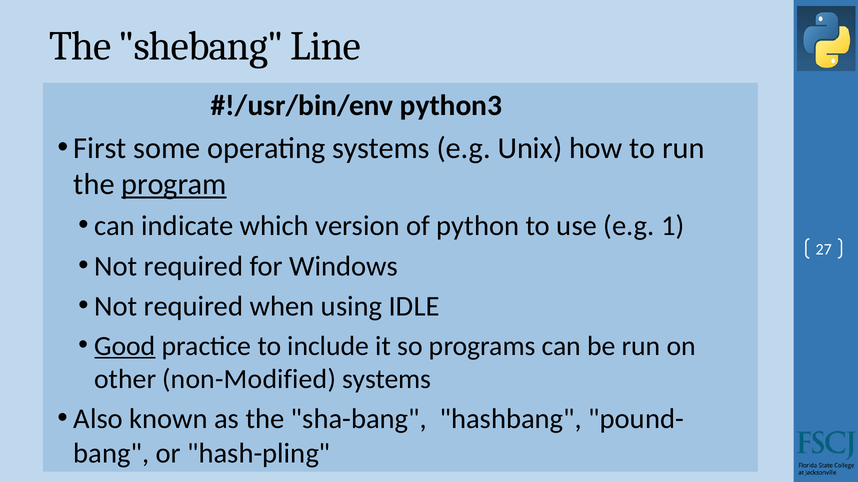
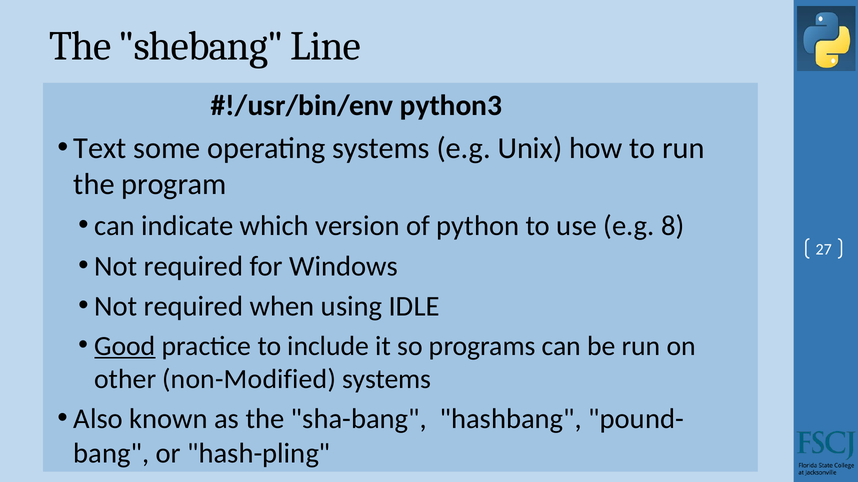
First: First -> Text
program underline: present -> none
1: 1 -> 8
